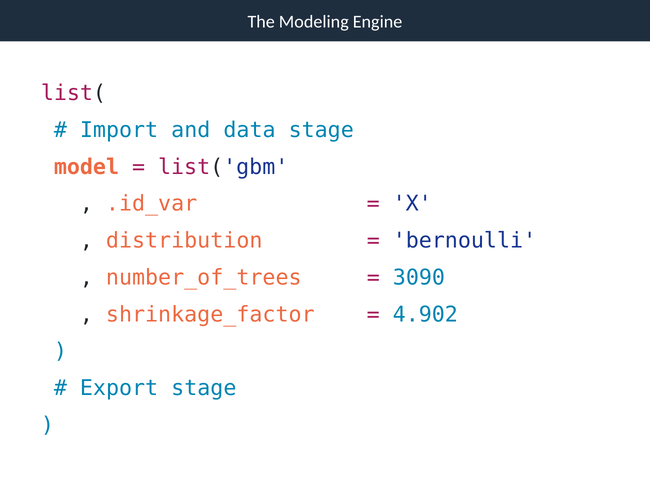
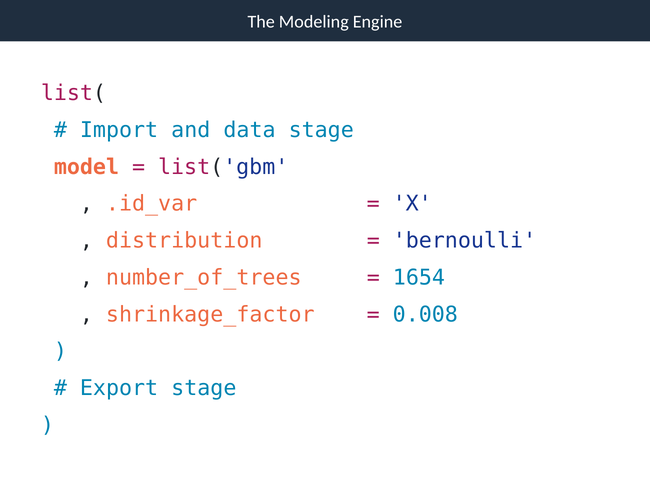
3090: 3090 -> 1654
4.902: 4.902 -> 0.008
